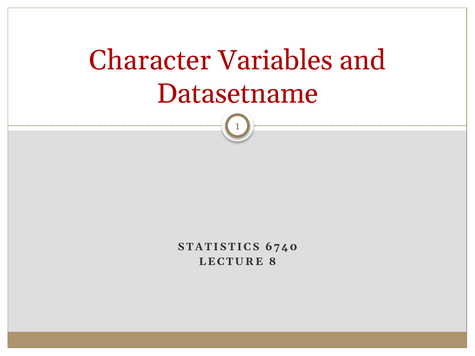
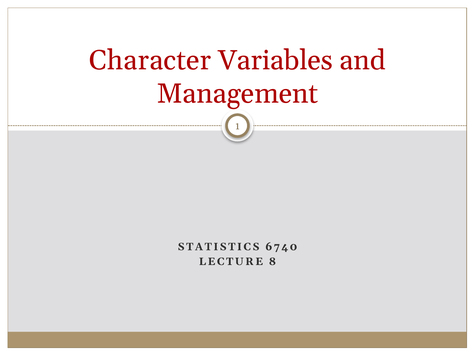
Datasetname: Datasetname -> Management
